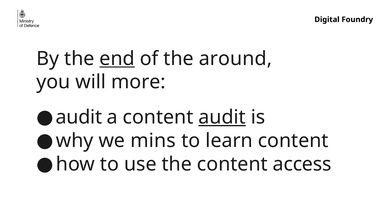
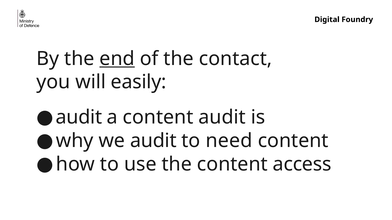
around: around -> contact
more: more -> easily
audit at (222, 117) underline: present -> none
we mins: mins -> audit
learn: learn -> need
